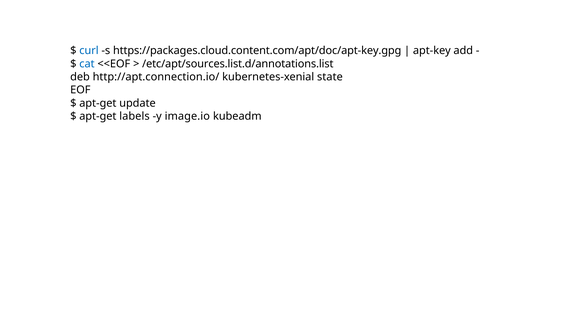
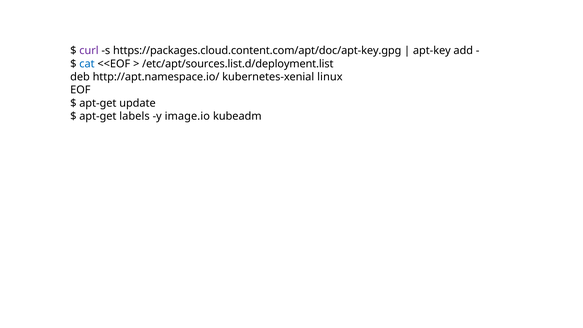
curl colour: blue -> purple
/etc/apt/sources.list.d/annotations.list: /etc/apt/sources.list.d/annotations.list -> /etc/apt/sources.list.d/deployment.list
http://apt.connection.io/: http://apt.connection.io/ -> http://apt.namespace.io/
state: state -> linux
